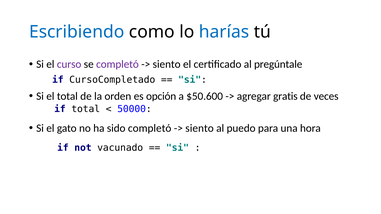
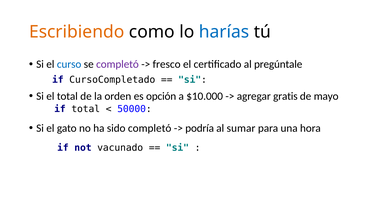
Escribiendo colour: blue -> orange
curso colour: purple -> blue
siento at (167, 64): siento -> fresco
$50.600: $50.600 -> $10.000
veces: veces -> mayo
siento at (200, 128): siento -> podría
puedo: puedo -> sumar
